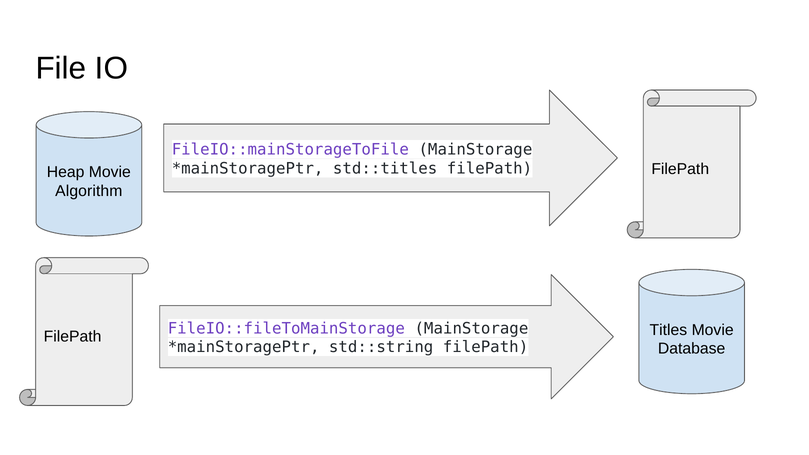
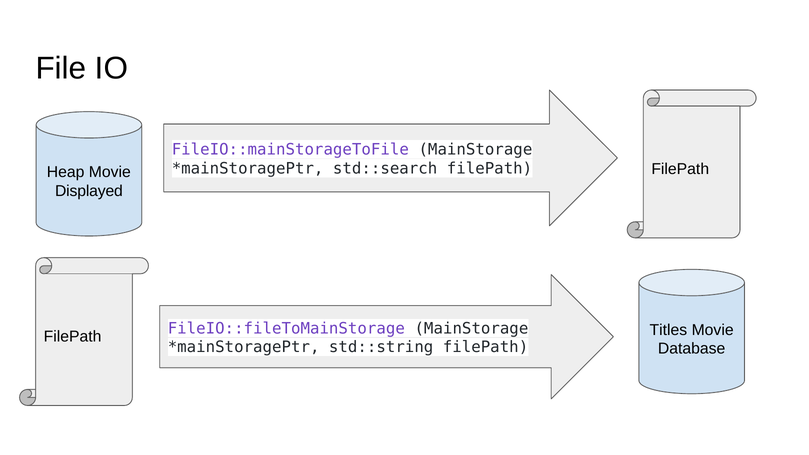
std::titles: std::titles -> std::search
Algorithm: Algorithm -> Displayed
